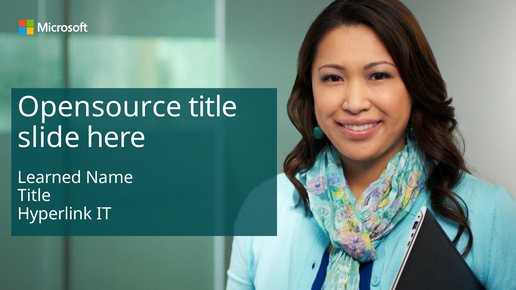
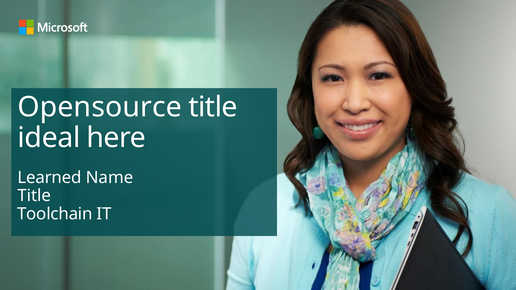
slide: slide -> ideal
Hyperlink: Hyperlink -> Toolchain
